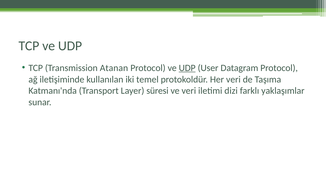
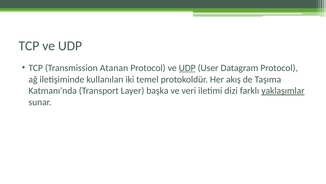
Her veri: veri -> akış
süresi: süresi -> başka
yaklaşımlar underline: none -> present
